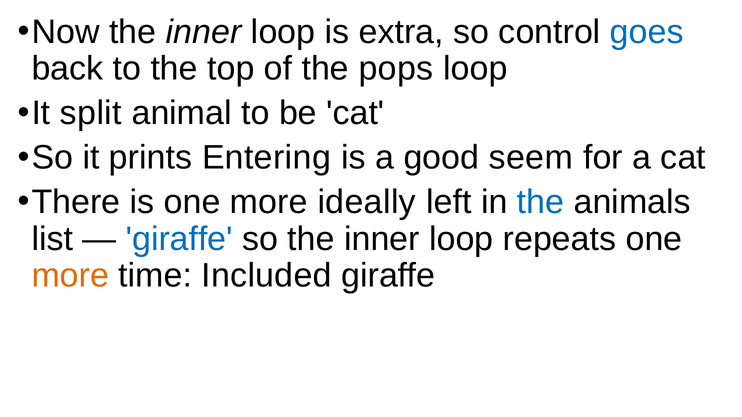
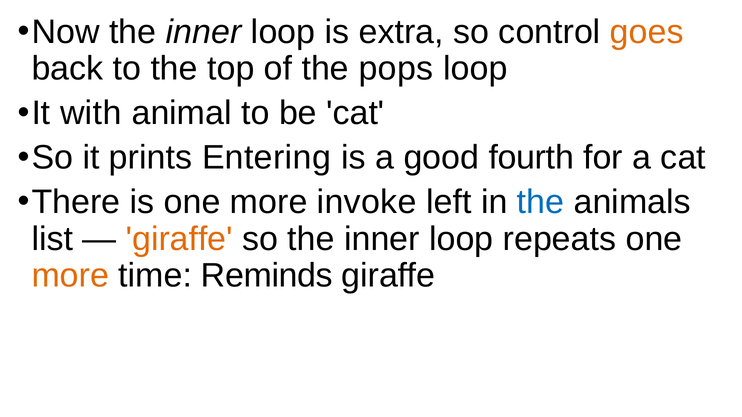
goes colour: blue -> orange
split: split -> with
seem: seem -> fourth
ideally: ideally -> invoke
giraffe at (179, 239) colour: blue -> orange
Included: Included -> Reminds
